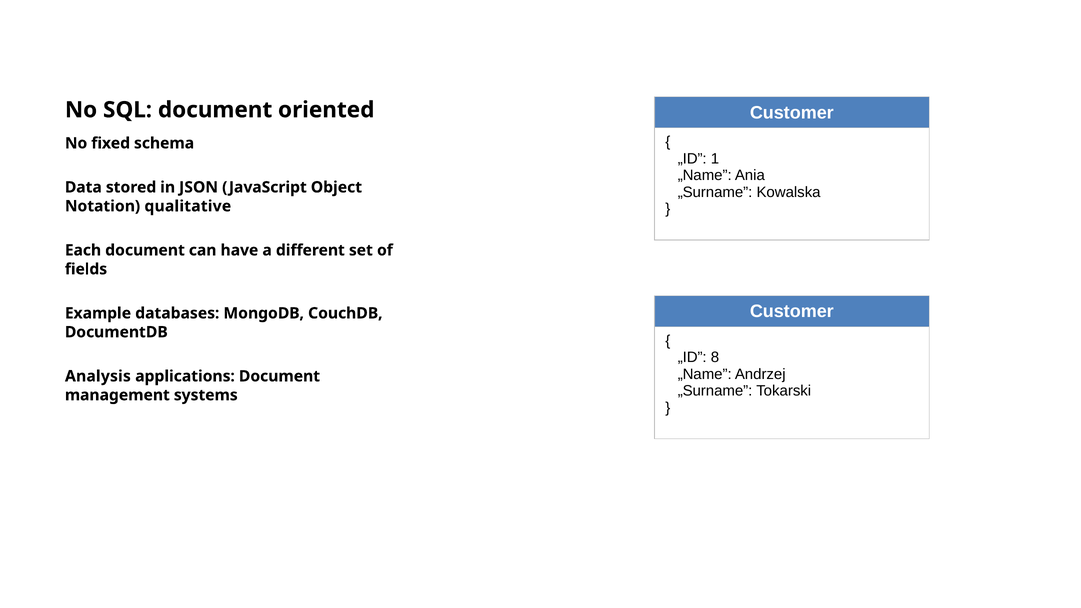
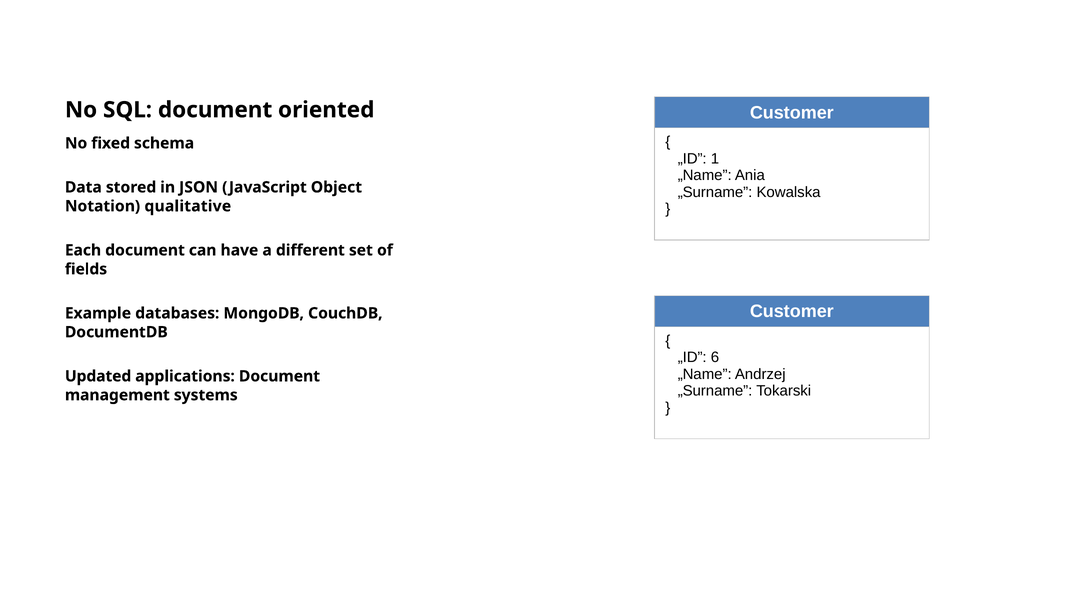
8: 8 -> 6
Analysis: Analysis -> Updated
